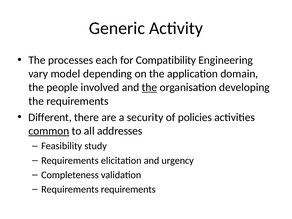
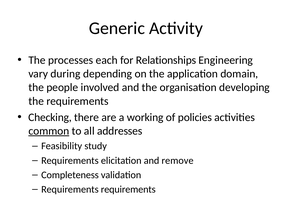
Compatibility: Compatibility -> Relationships
model: model -> during
the at (149, 87) underline: present -> none
Different: Different -> Checking
security: security -> working
urgency: urgency -> remove
